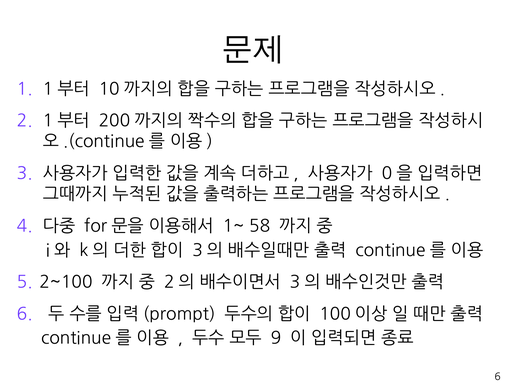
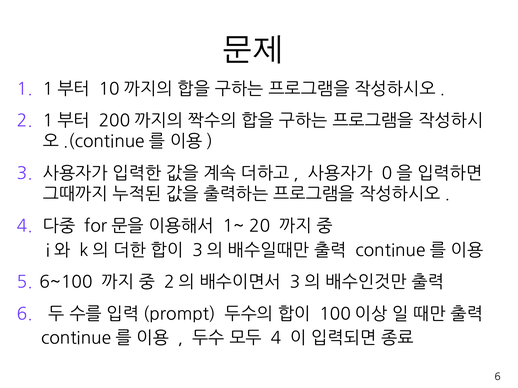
58: 58 -> 20
2~100: 2~100 -> 6~100
9 at (276, 339): 9 -> 4
